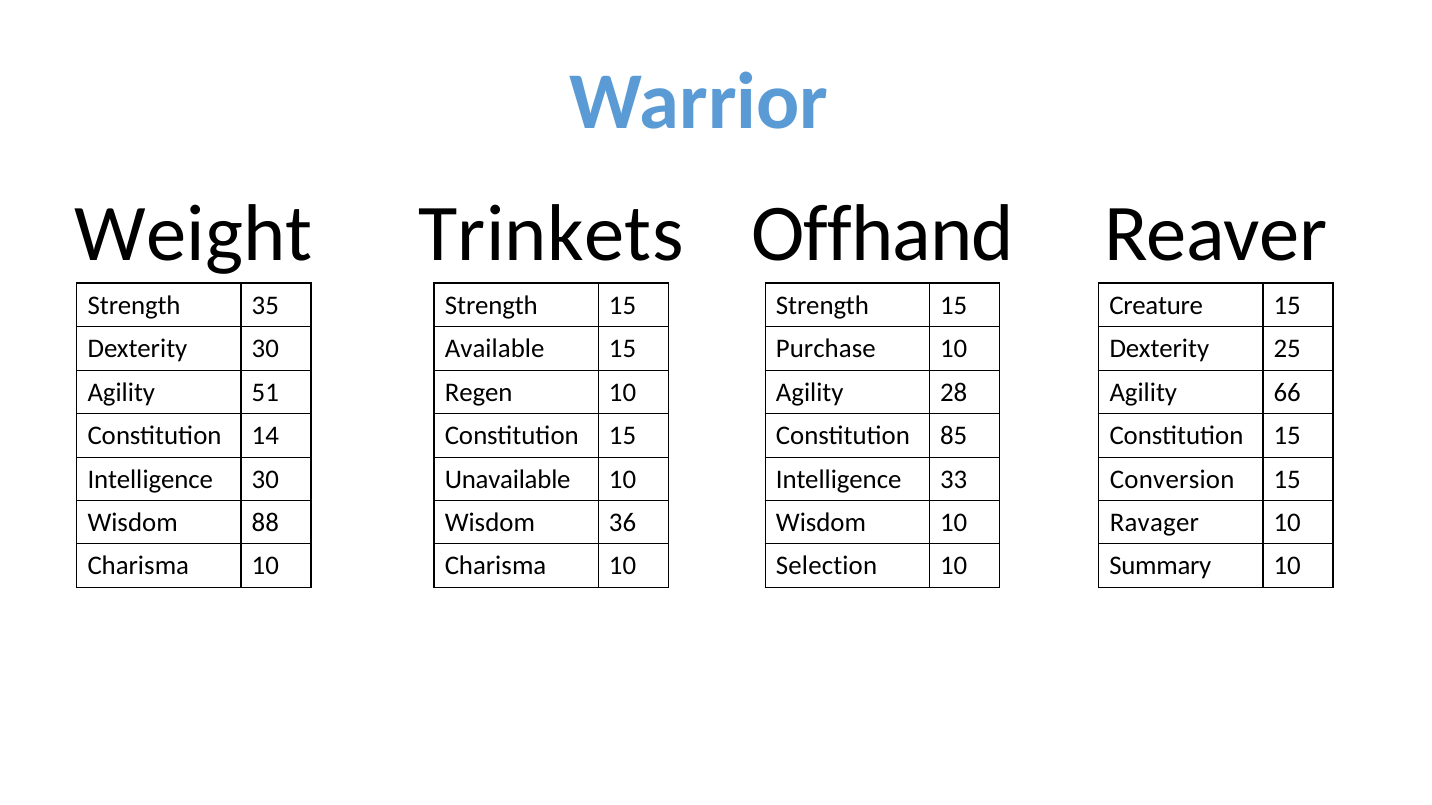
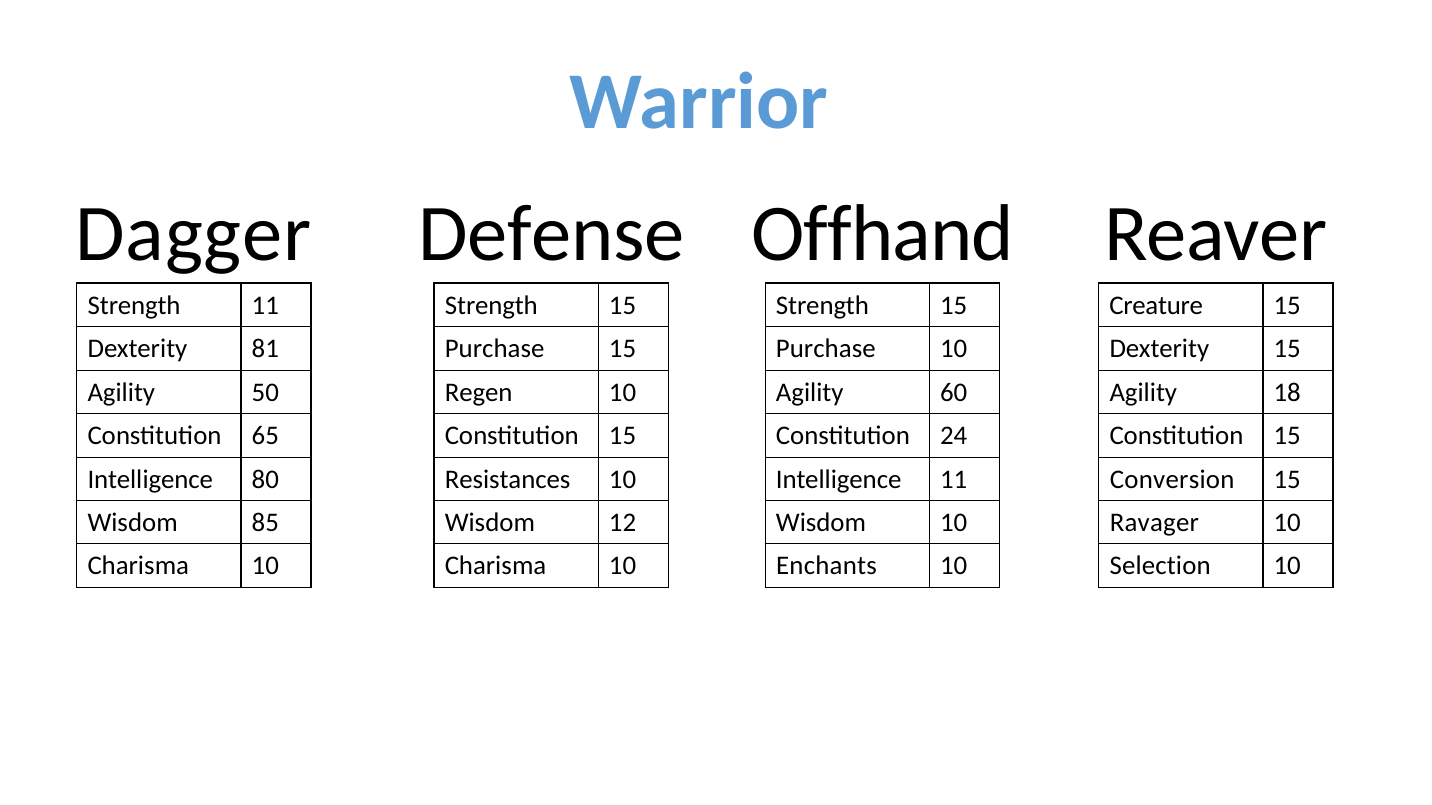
Weight: Weight -> Dagger
Trinkets: Trinkets -> Defense
Strength 35: 35 -> 11
Dexterity 30: 30 -> 81
Available at (495, 349): Available -> Purchase
Dexterity 25: 25 -> 15
51: 51 -> 50
28: 28 -> 60
66: 66 -> 18
14: 14 -> 65
85: 85 -> 24
Intelligence 30: 30 -> 80
Unavailable: Unavailable -> Resistances
Intelligence 33: 33 -> 11
88: 88 -> 85
36: 36 -> 12
Selection: Selection -> Enchants
Summary: Summary -> Selection
